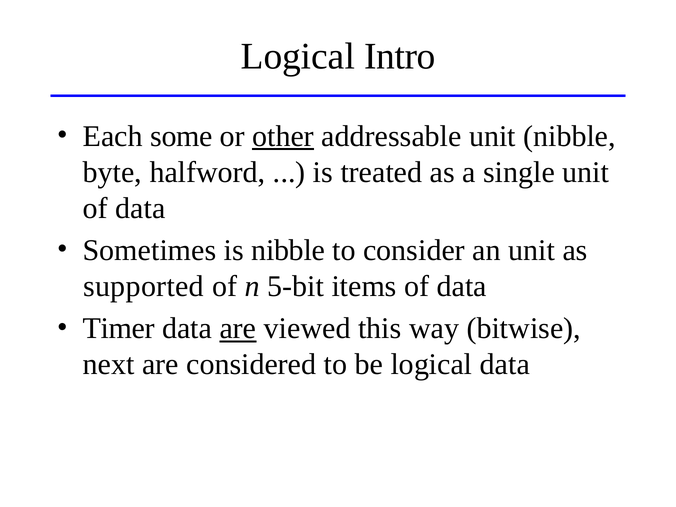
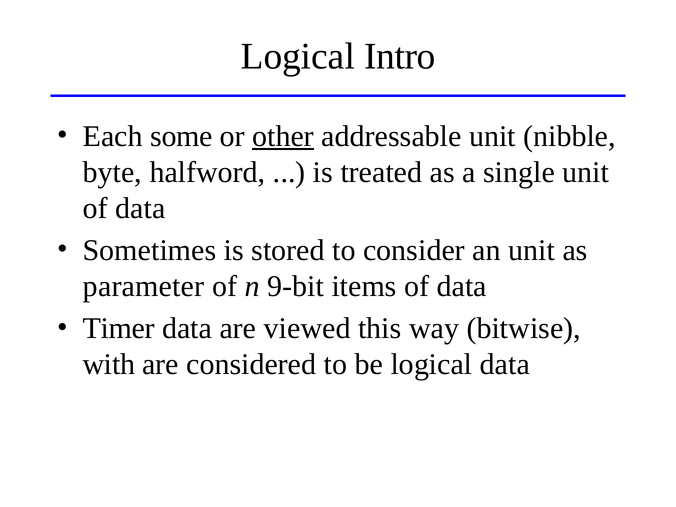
is nibble: nibble -> stored
supported: supported -> parameter
5-bit: 5-bit -> 9-bit
are at (238, 329) underline: present -> none
next: next -> with
